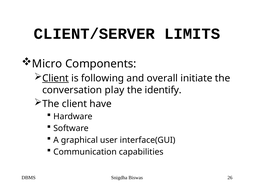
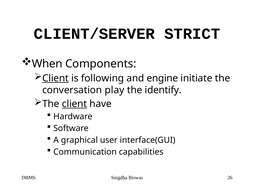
LIMITS: LIMITS -> STRICT
Micro: Micro -> When
overall: overall -> engine
client at (74, 104) underline: none -> present
